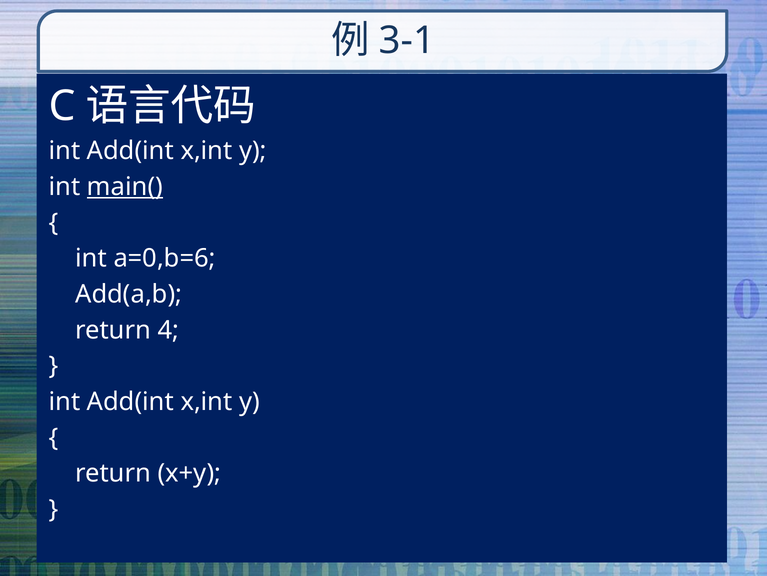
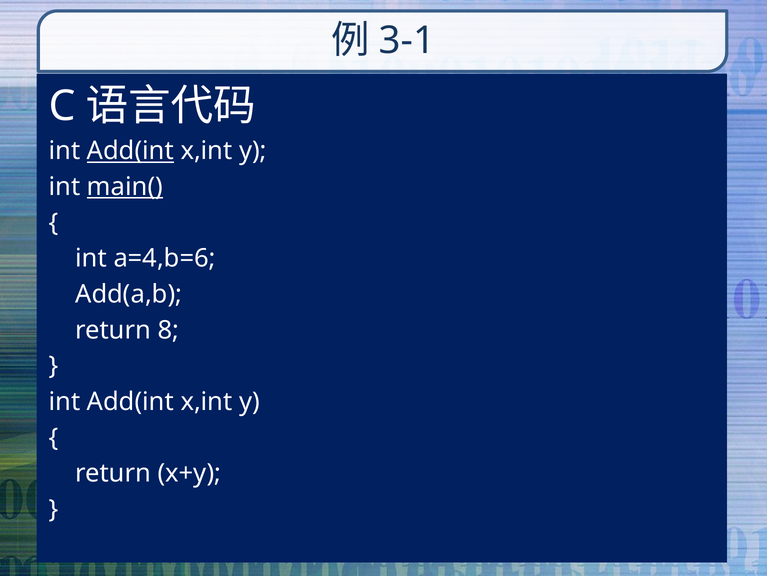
Add(int at (130, 151) underline: none -> present
a=0,b=6: a=0,b=6 -> a=4,b=6
4: 4 -> 8
